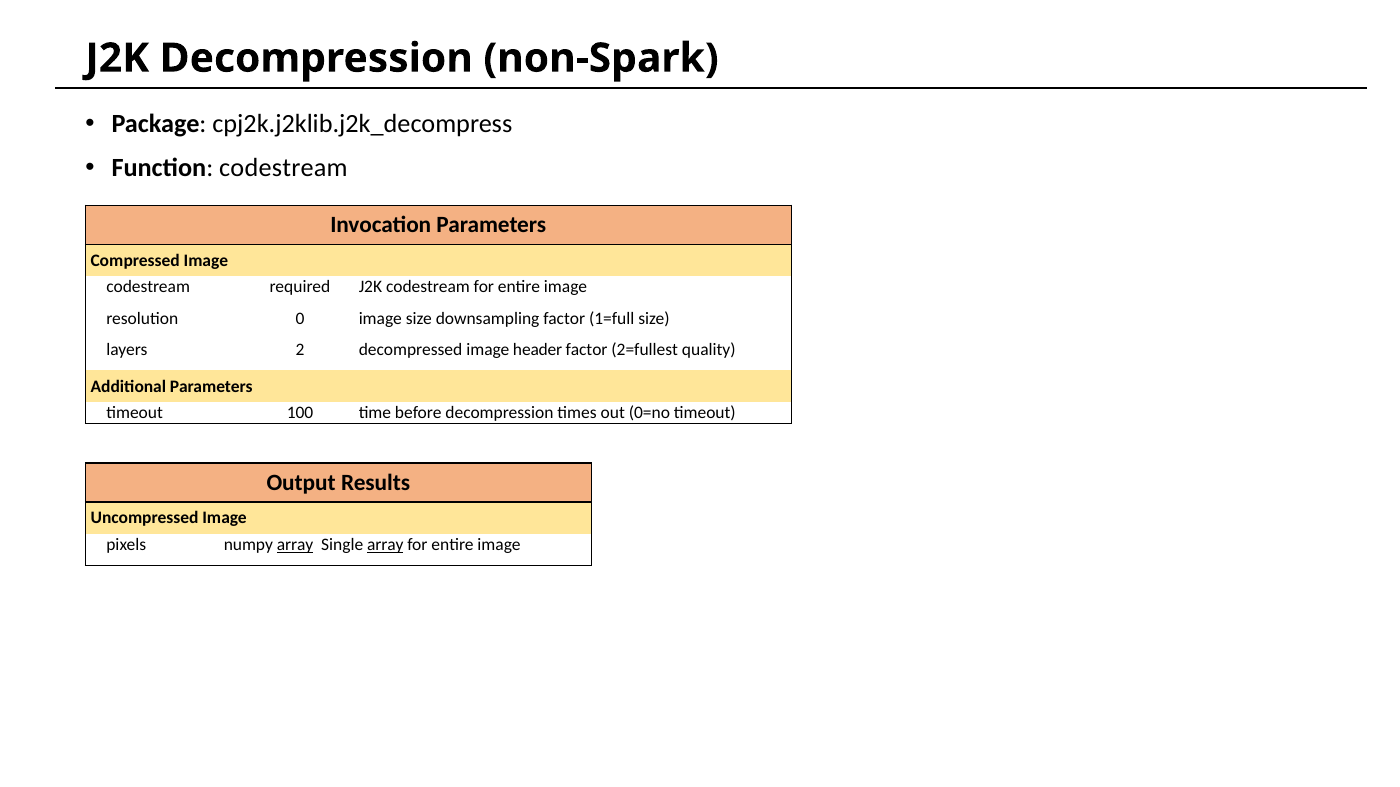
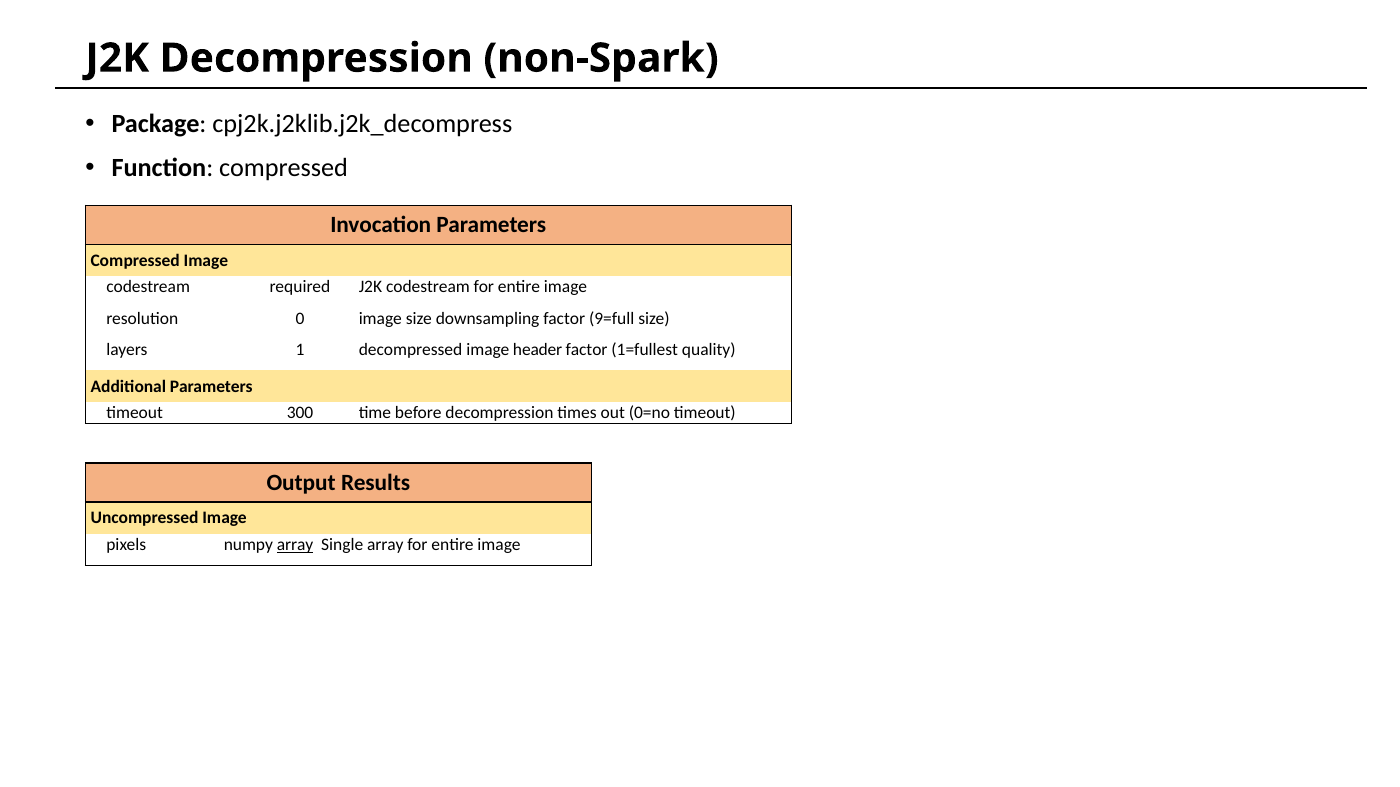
Function codestream: codestream -> compressed
1=full: 1=full -> 9=full
2: 2 -> 1
2=fullest: 2=fullest -> 1=fullest
100: 100 -> 300
array at (385, 545) underline: present -> none
